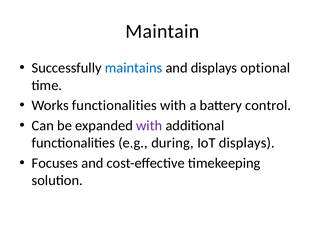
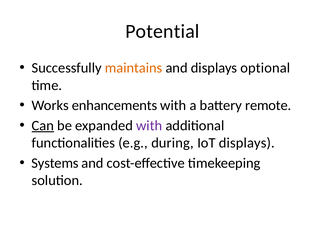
Maintain: Maintain -> Potential
maintains colour: blue -> orange
Works functionalities: functionalities -> enhancements
control: control -> remote
Can underline: none -> present
Focuses: Focuses -> Systems
